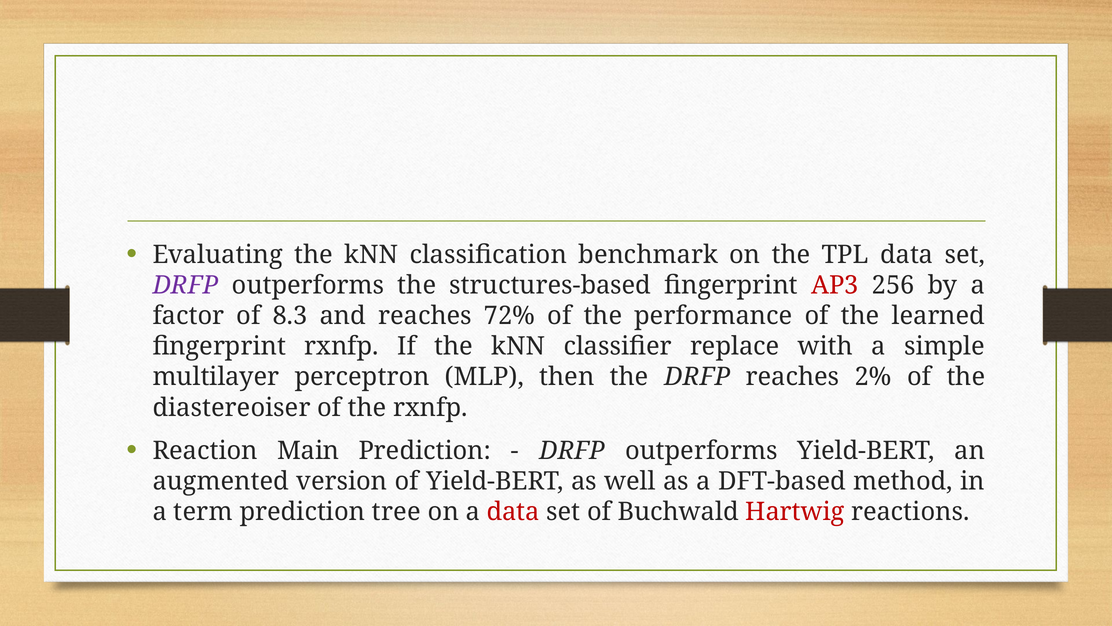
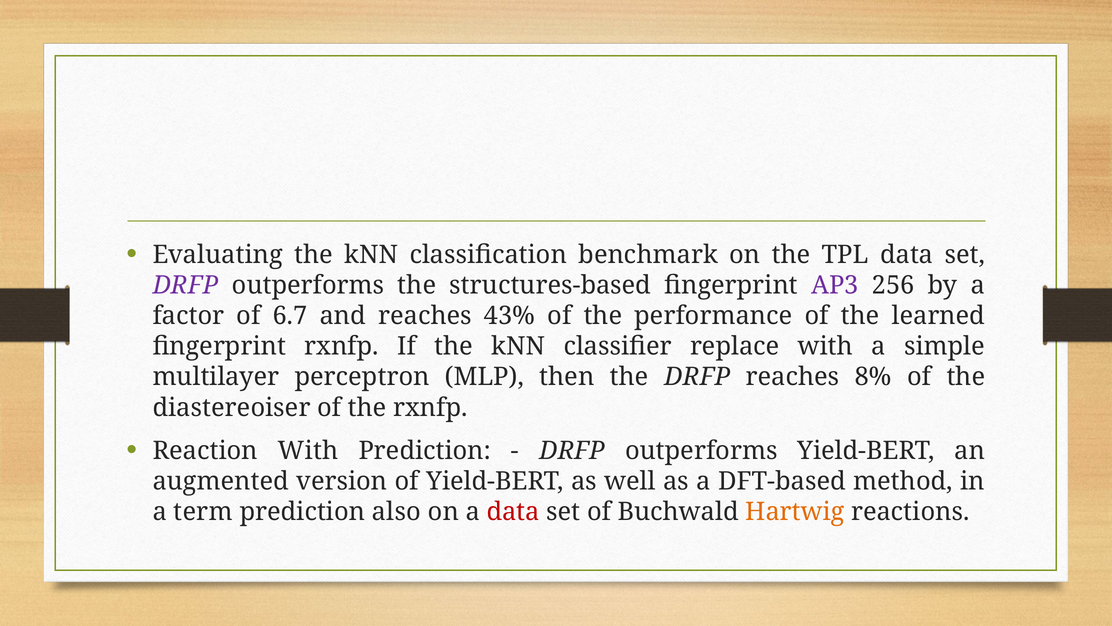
AP3 colour: red -> purple
8.3: 8.3 -> 6.7
72%: 72% -> 43%
2%: 2% -> 8%
Reaction Main: Main -> With
tree: tree -> also
Hartwig colour: red -> orange
